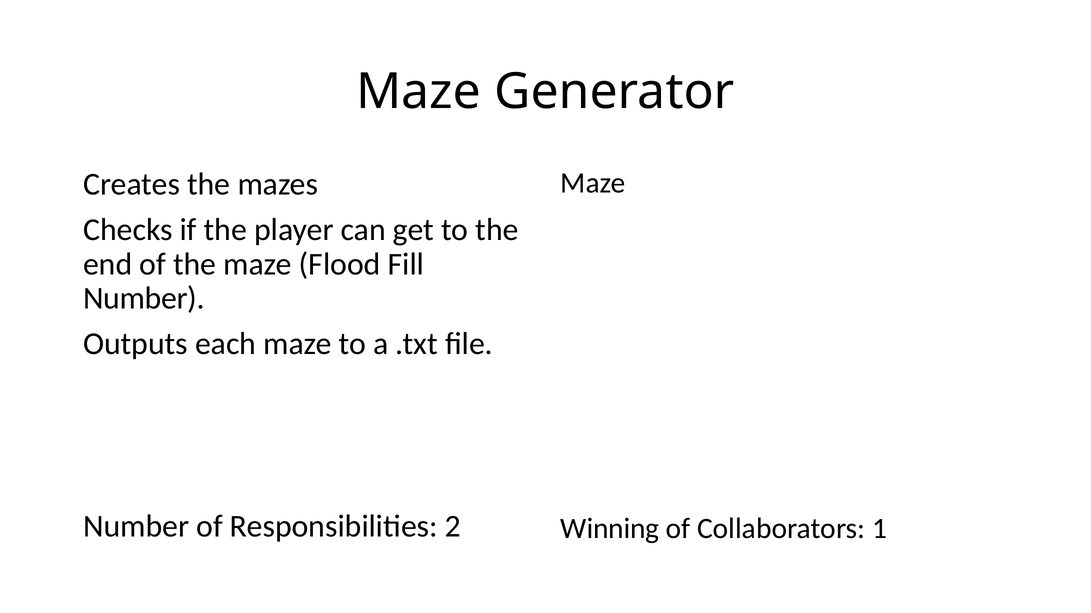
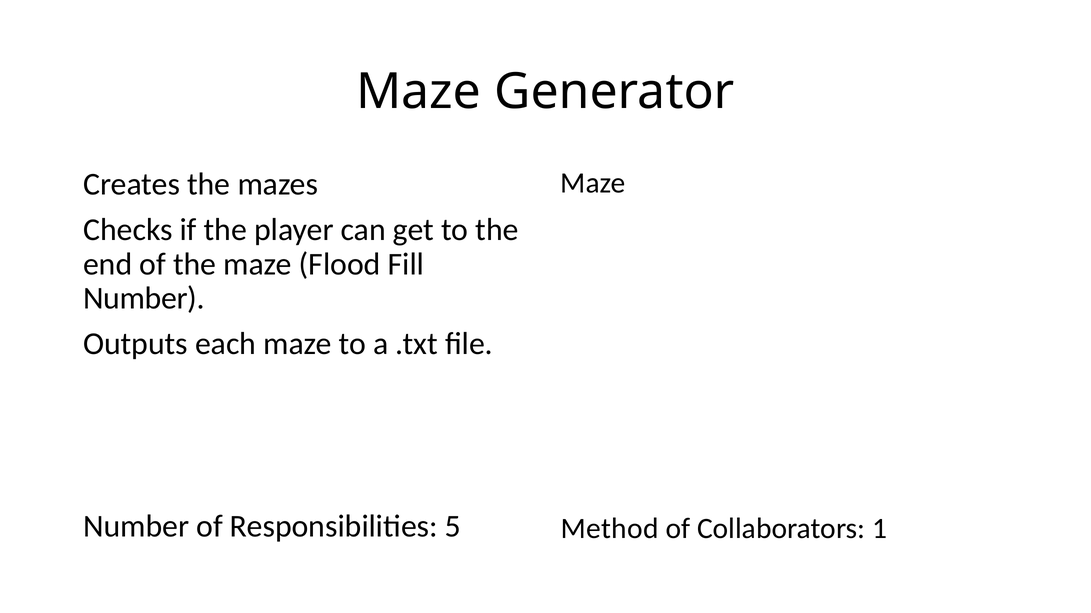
2: 2 -> 5
Winning: Winning -> Method
